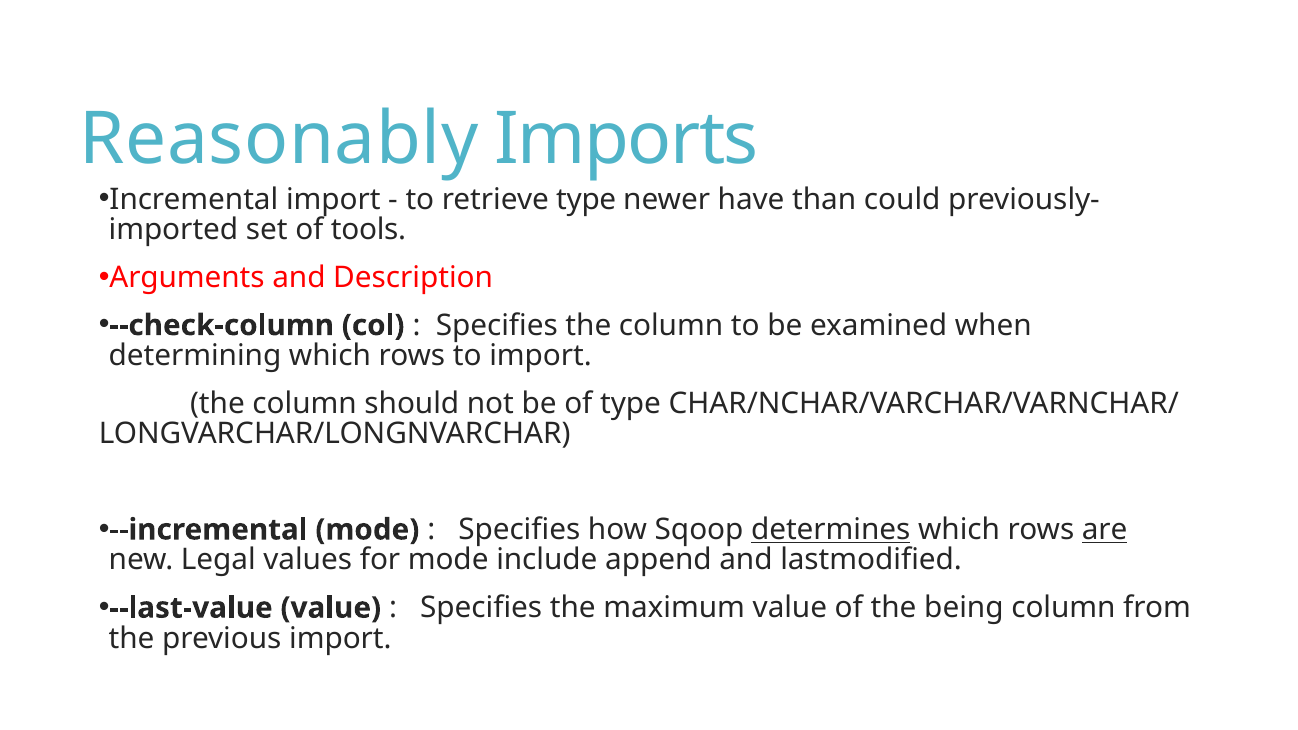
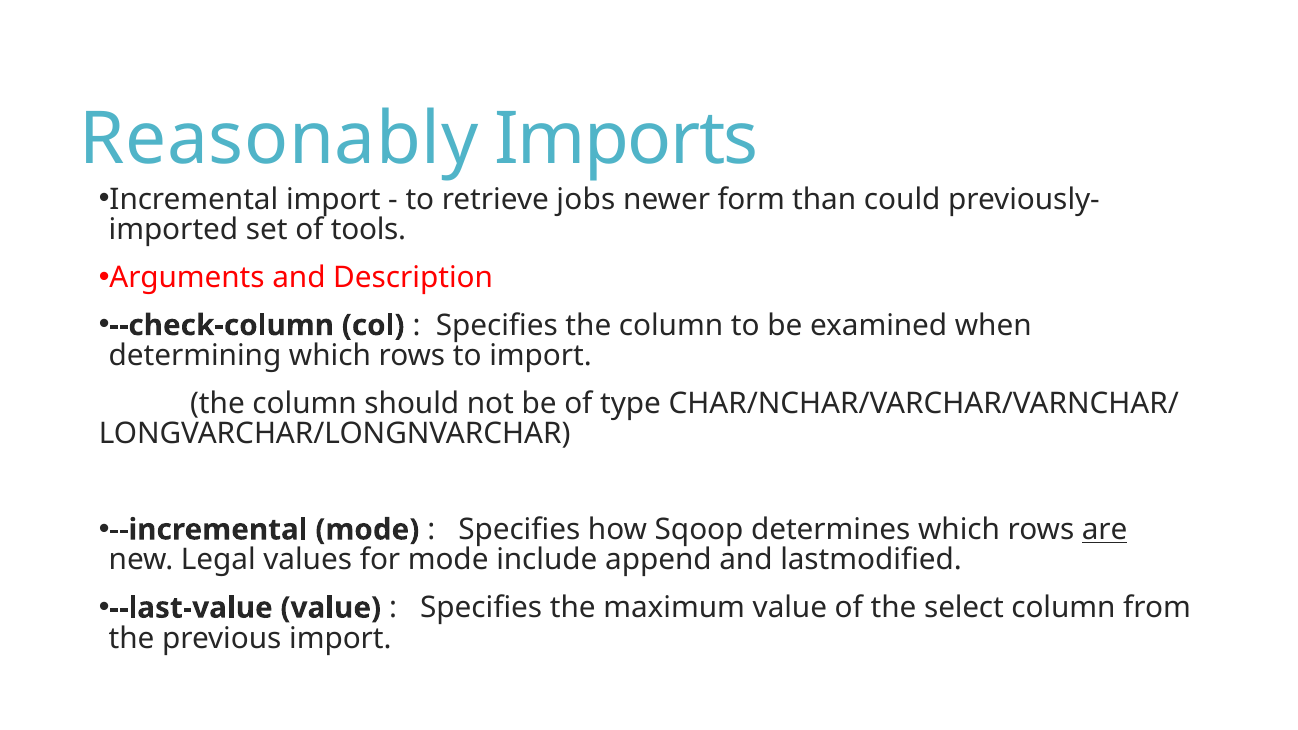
retrieve type: type -> jobs
have: have -> form
determines underline: present -> none
being: being -> select
